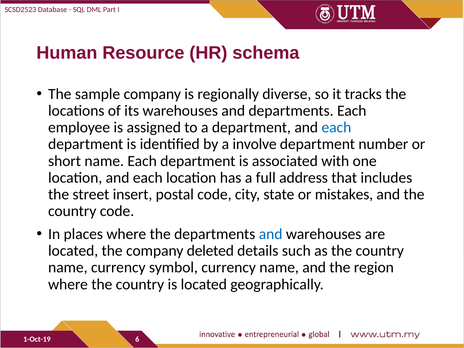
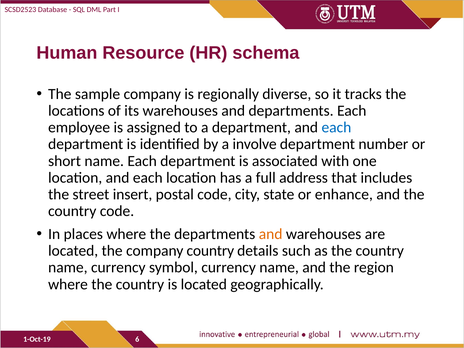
mistakes: mistakes -> enhance
and at (271, 234) colour: blue -> orange
company deleted: deleted -> country
